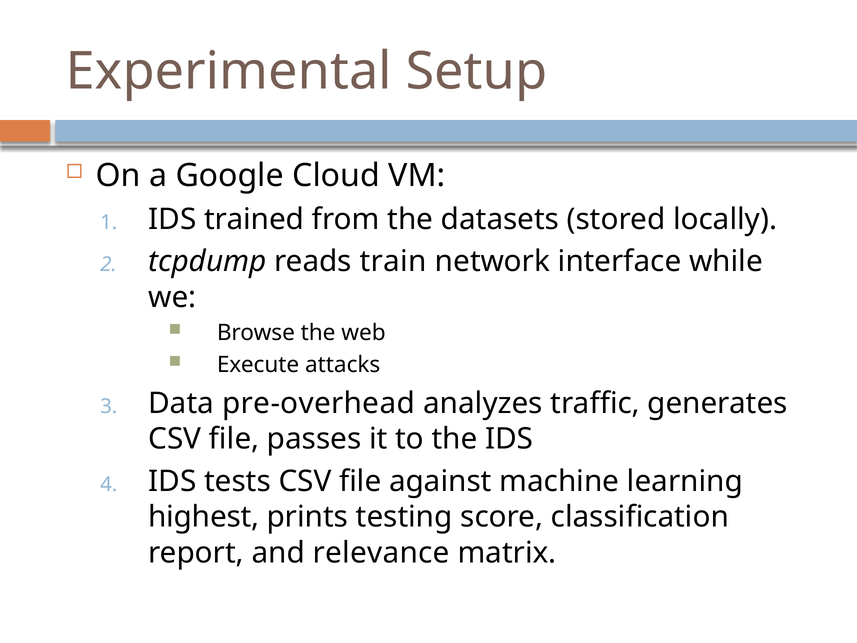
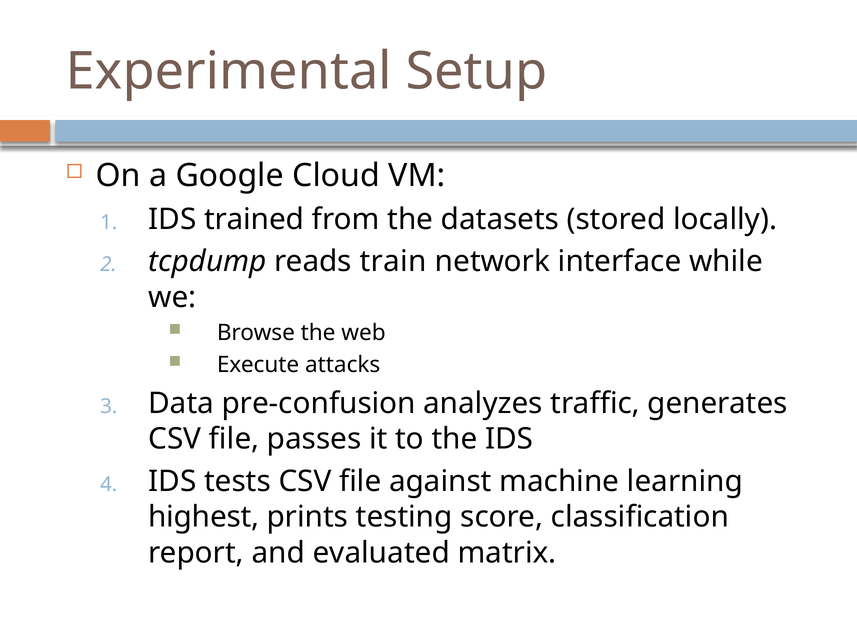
pre-overhead: pre-overhead -> pre-confusion
relevance: relevance -> evaluated
